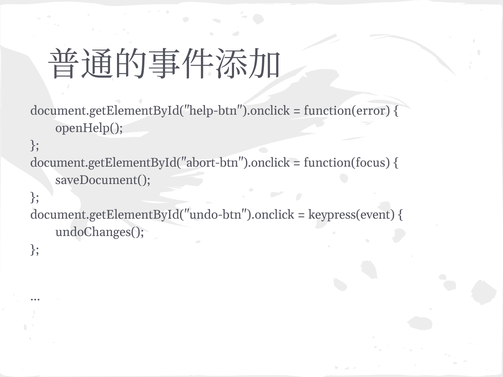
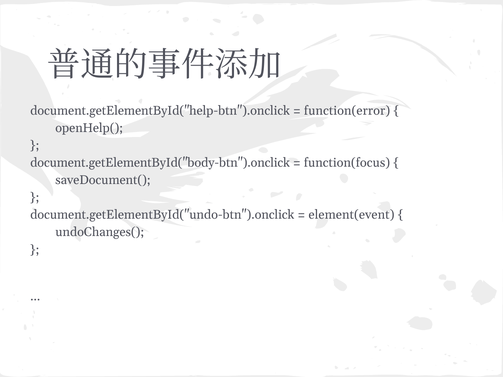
document.getElementById("abort-btn").onclick: document.getElementById("abort-btn").onclick -> document.getElementById("body-btn").onclick
keypress(event: keypress(event -> element(event
